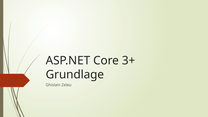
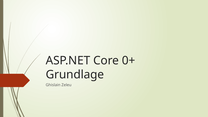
3+: 3+ -> 0+
